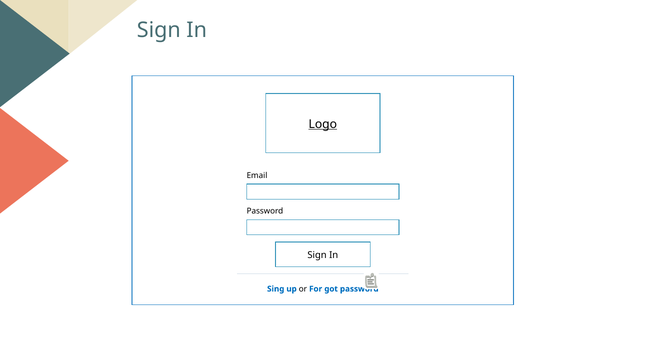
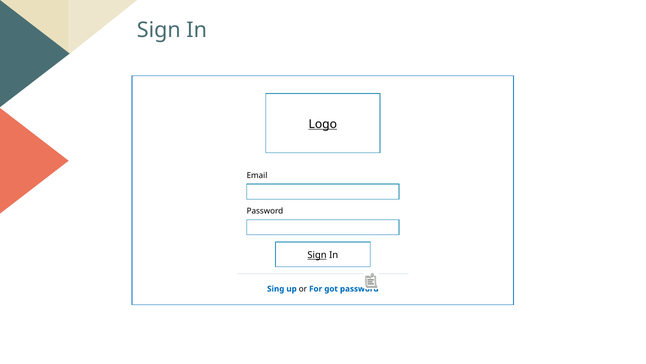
Sign at (317, 255) underline: none -> present
